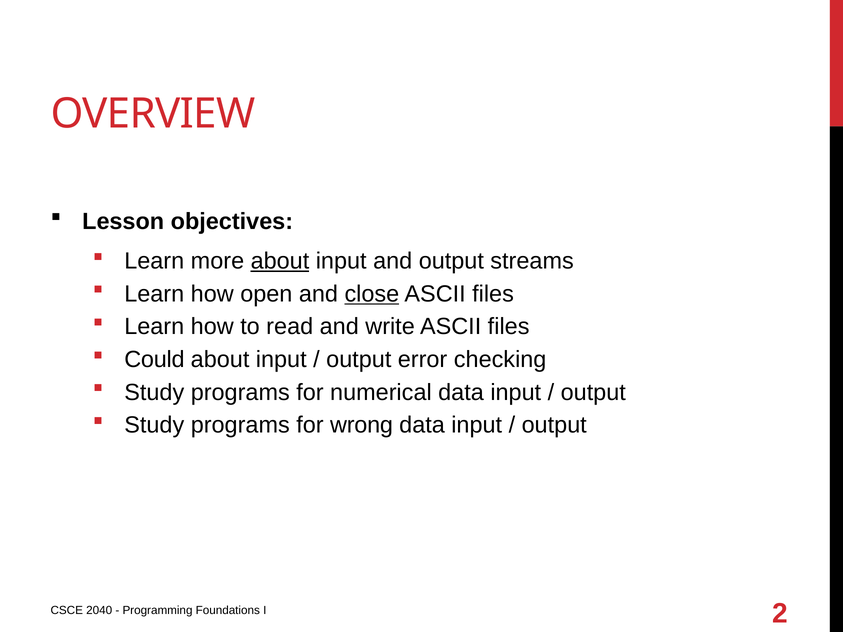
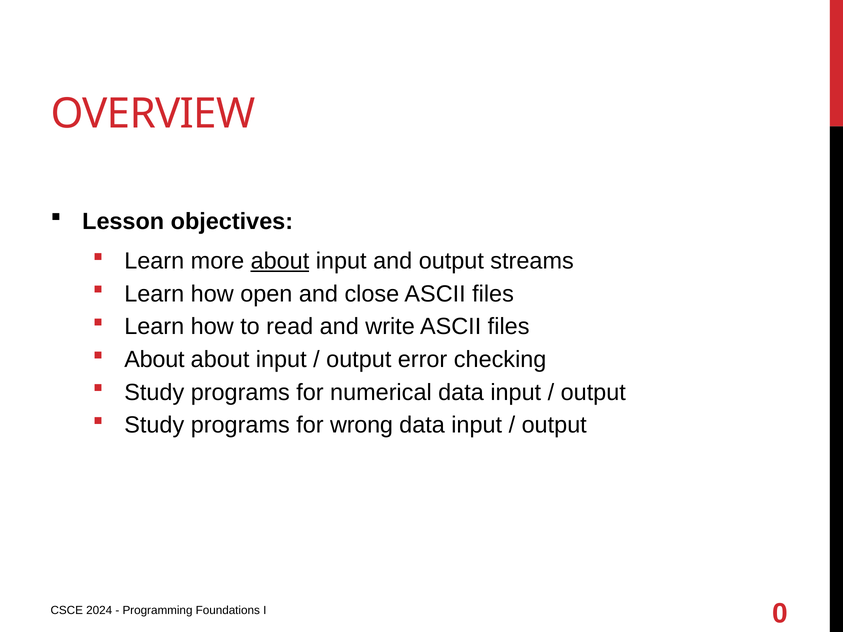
close underline: present -> none
Could at (154, 360): Could -> About
2040: 2040 -> 2024
2: 2 -> 0
